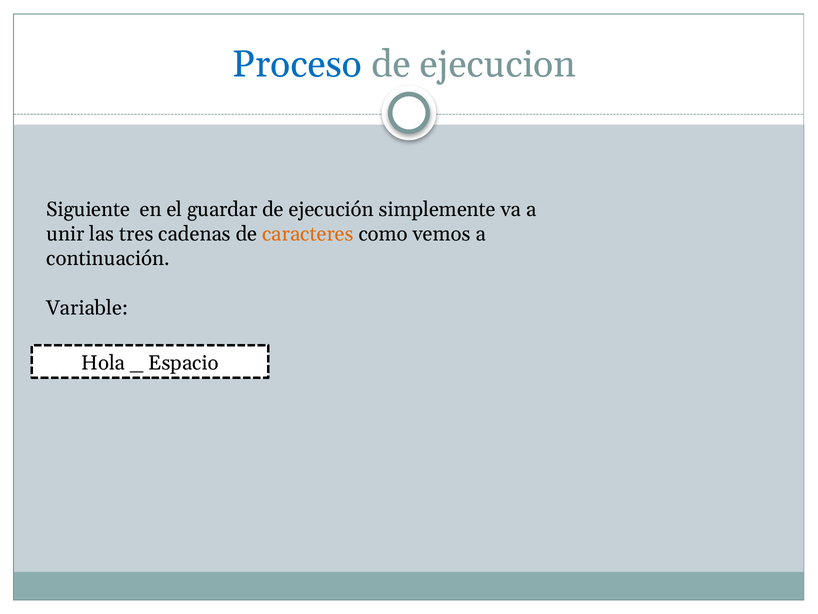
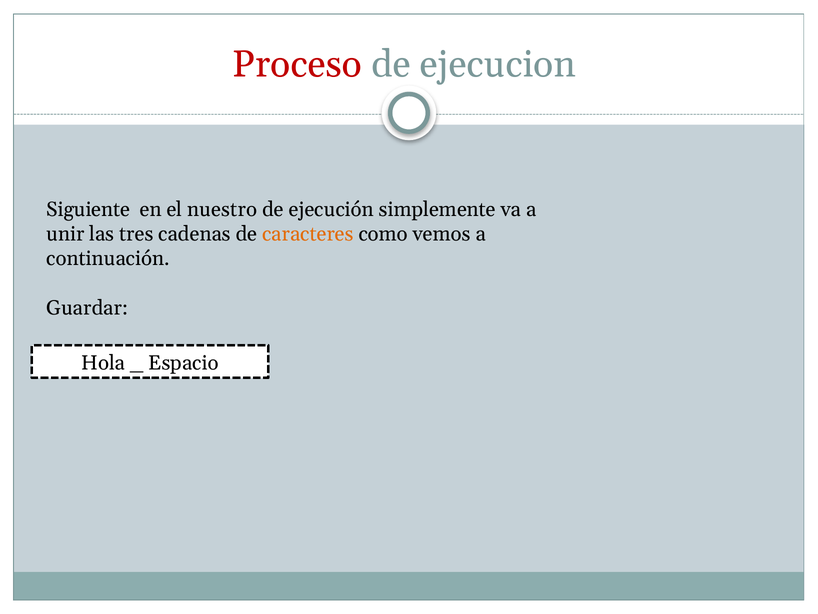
Proceso colour: blue -> red
guardar: guardar -> nuestro
Variable: Variable -> Guardar
